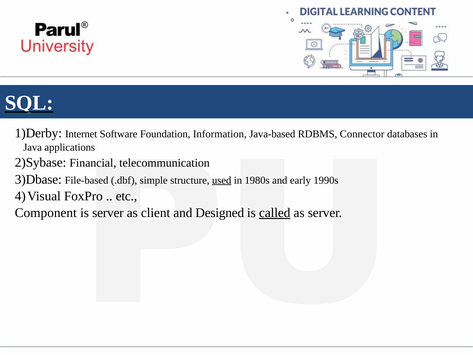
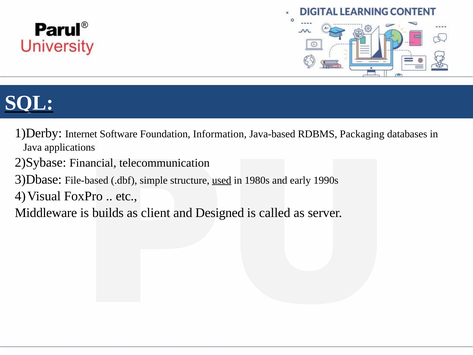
Connector: Connector -> Packaging
Component: Component -> Middleware
is server: server -> builds
called underline: present -> none
